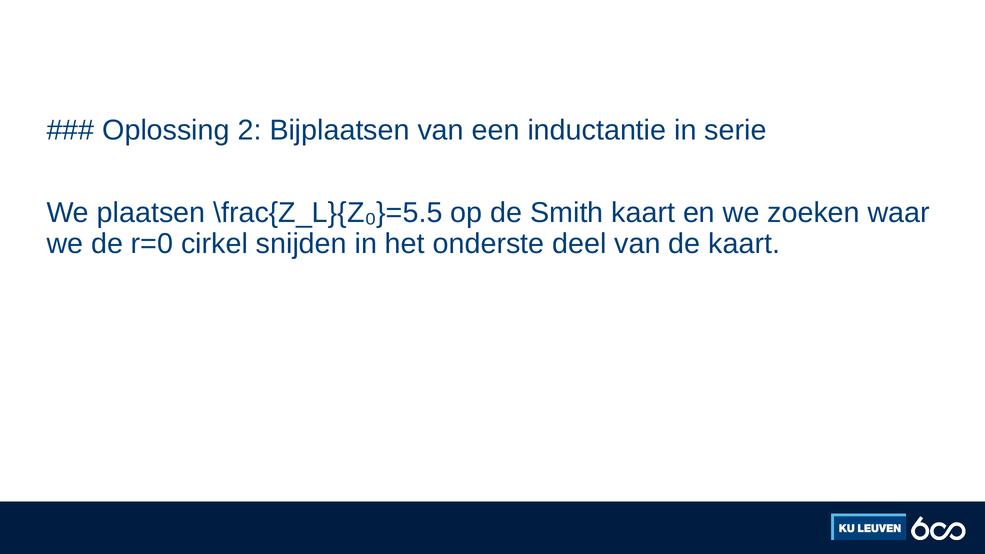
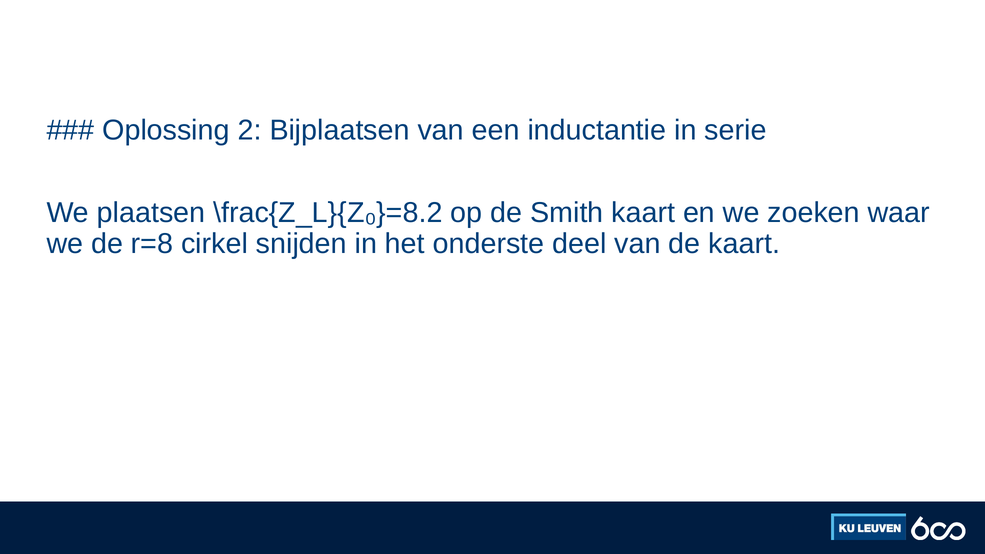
\frac{Z_L}{Z₀}=5.5: \frac{Z_L}{Z₀}=5.5 -> \frac{Z_L}{Z₀}=8.2
r=0: r=0 -> r=8
